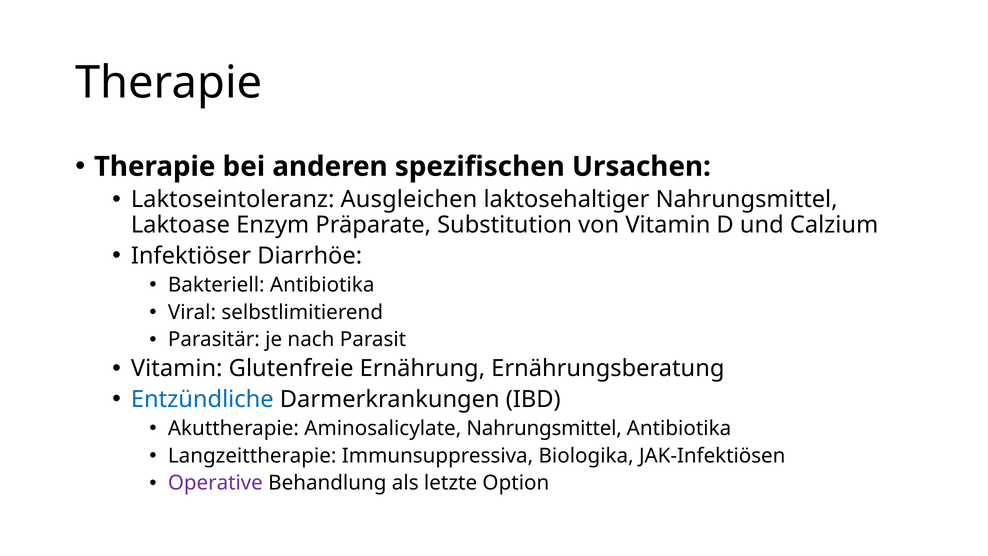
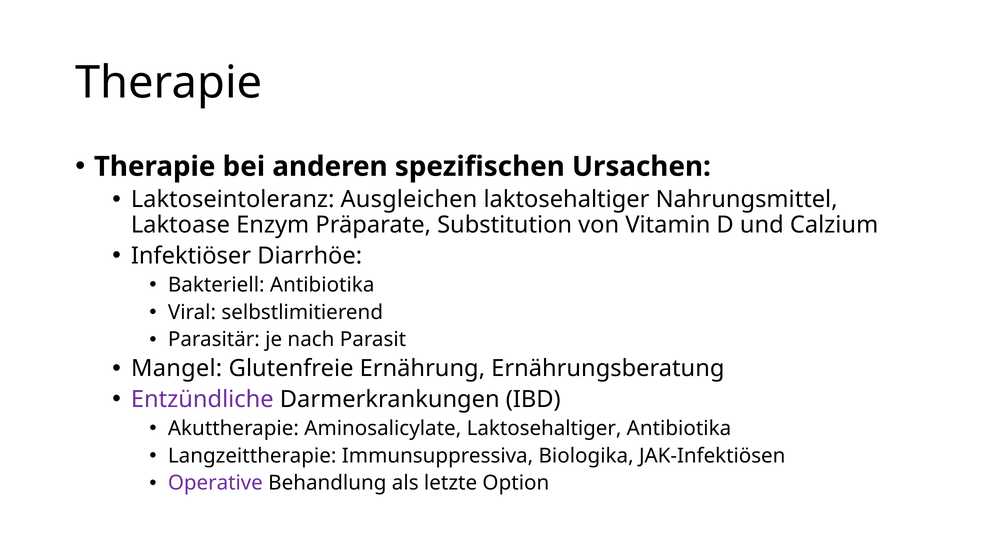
Vitamin at (177, 368): Vitamin -> Mangel
Entzündliche colour: blue -> purple
Aminosalicylate Nahrungsmittel: Nahrungsmittel -> Laktosehaltiger
